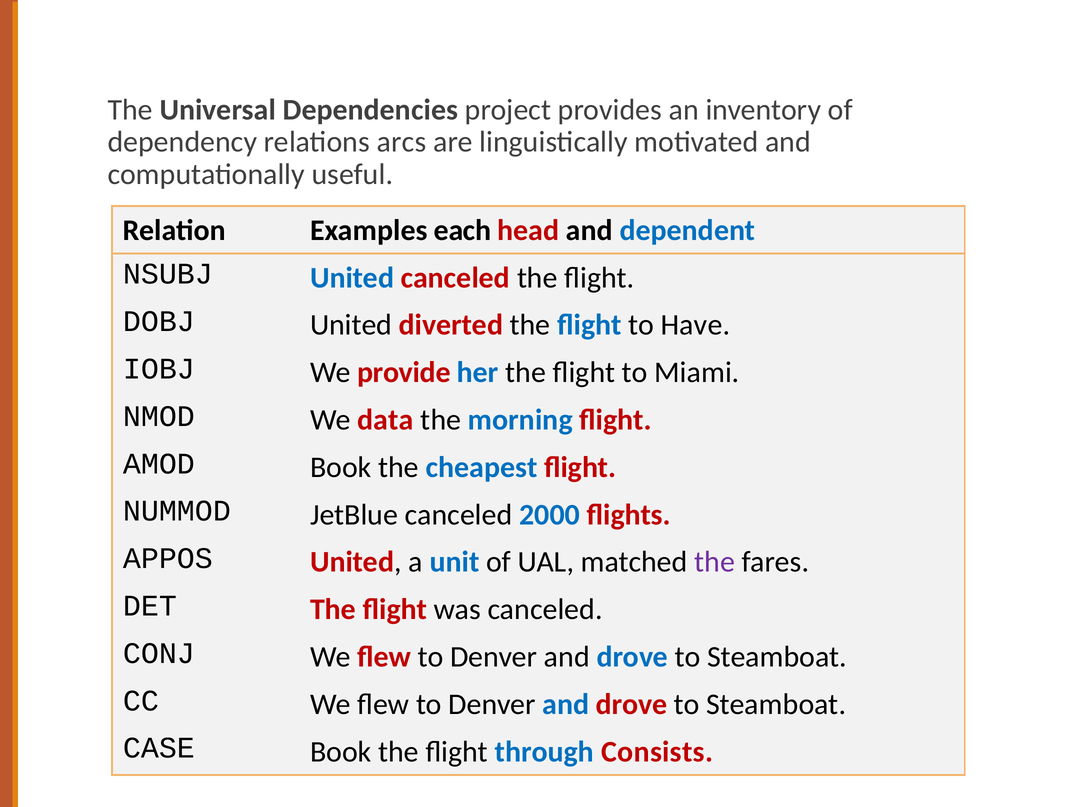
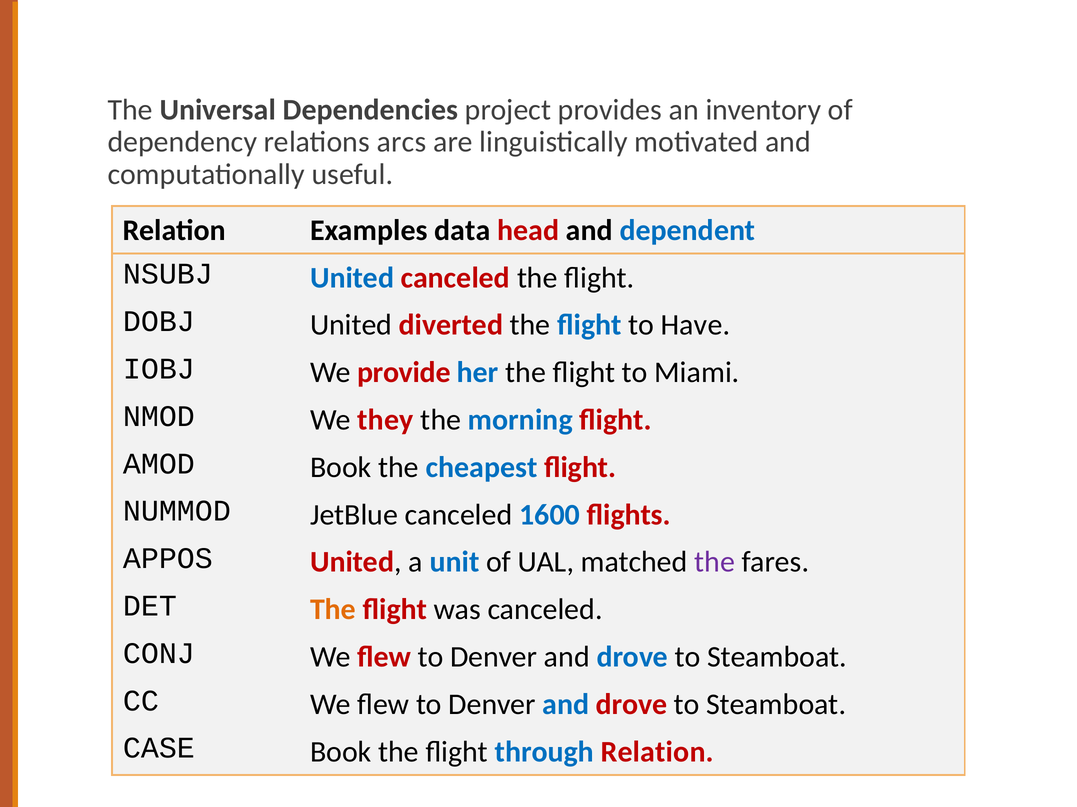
each: each -> data
data: data -> they
2000: 2000 -> 1600
The at (333, 610) colour: red -> orange
through Consists: Consists -> Relation
